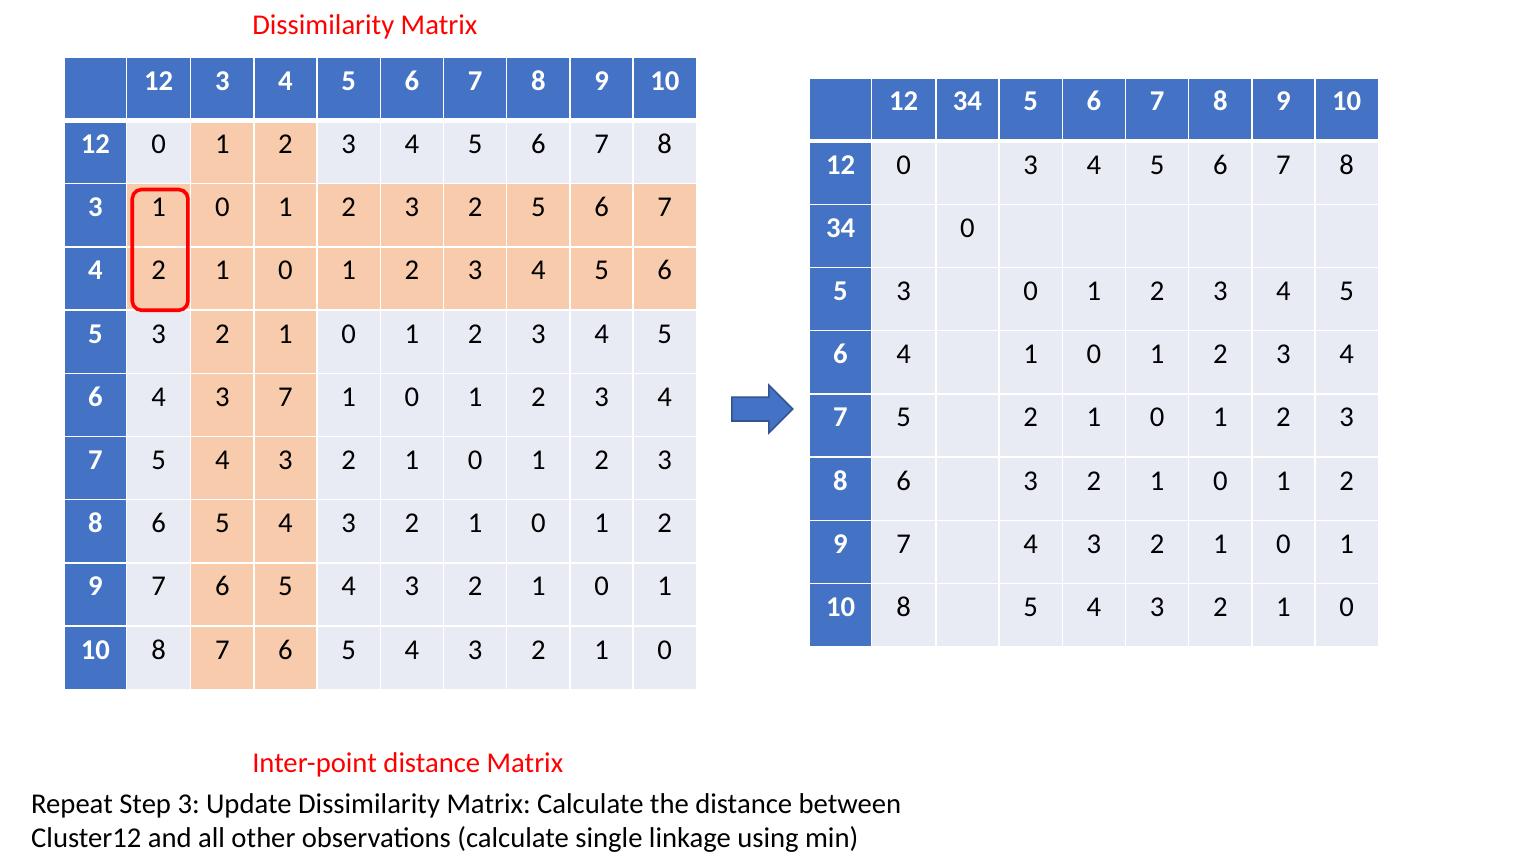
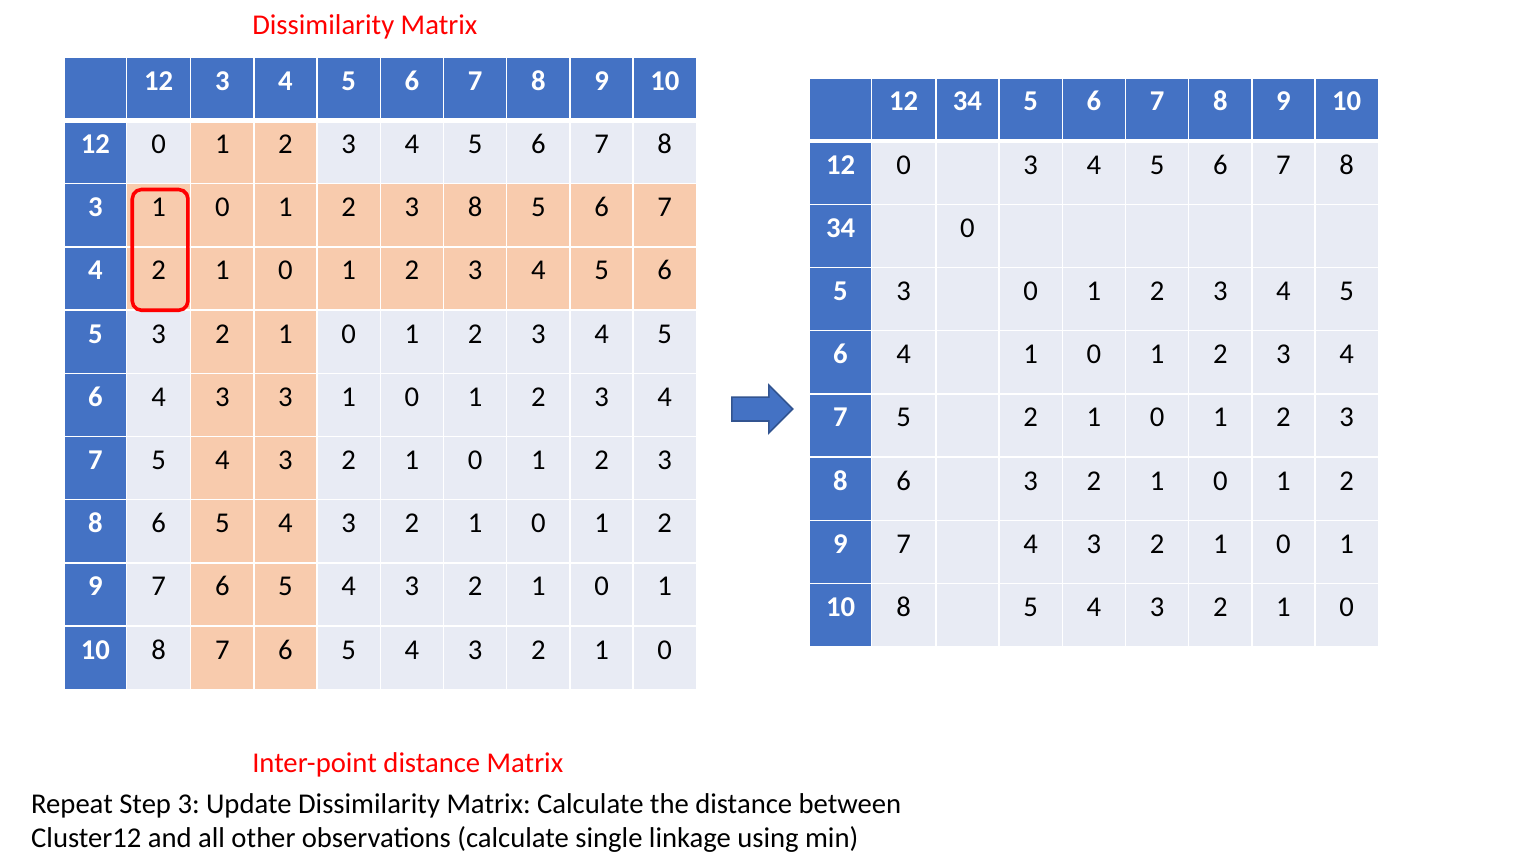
2 at (475, 207): 2 -> 8
3 7: 7 -> 3
